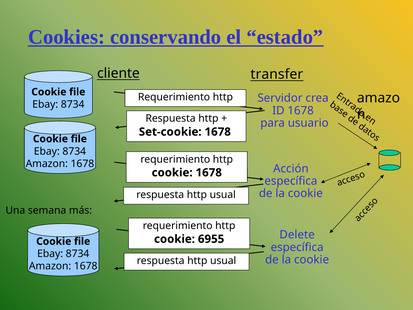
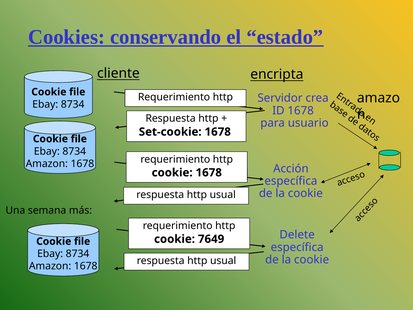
transfer: transfer -> encripta
6955: 6955 -> 7649
